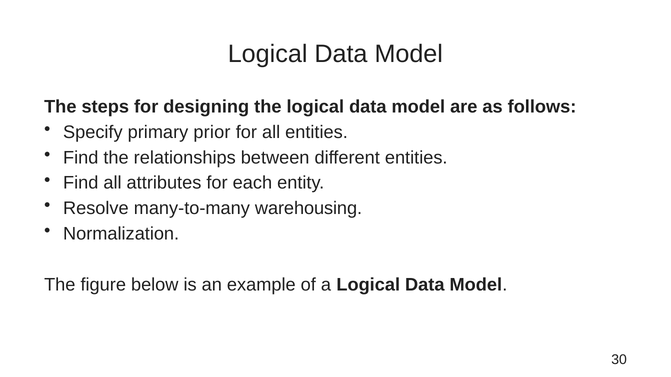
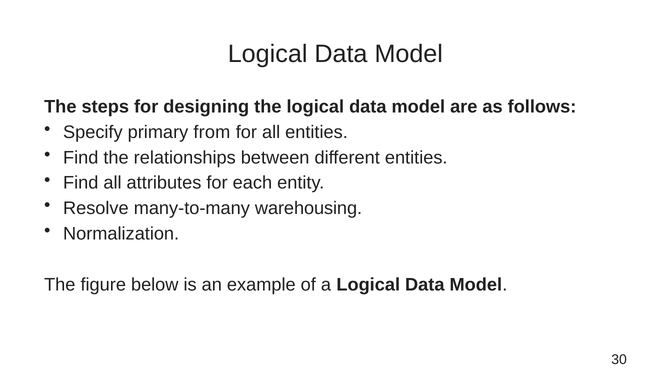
prior: prior -> from
